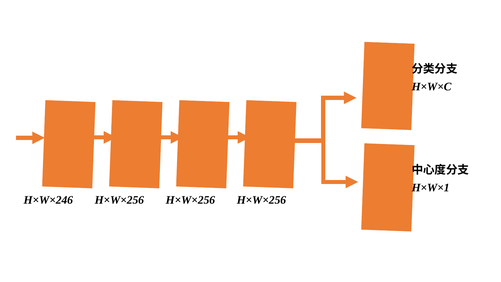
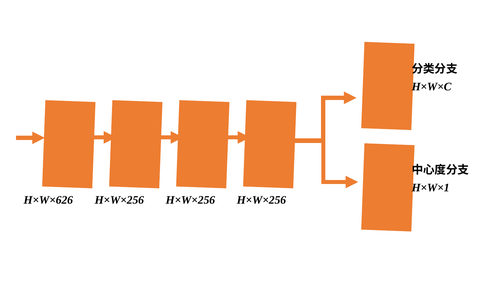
H×W×246: H×W×246 -> H×W×626
